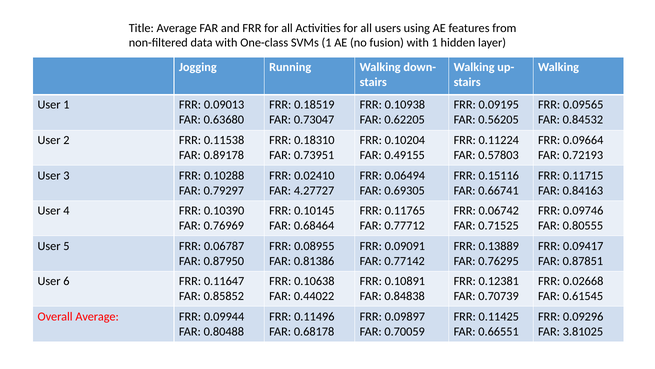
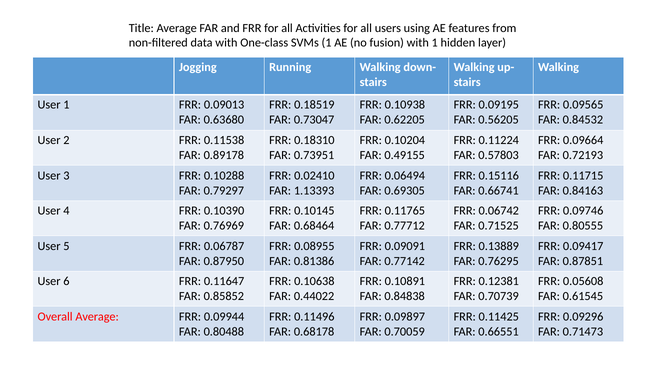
4.27727: 4.27727 -> 1.13393
0.02668: 0.02668 -> 0.05608
3.81025: 3.81025 -> 0.71473
